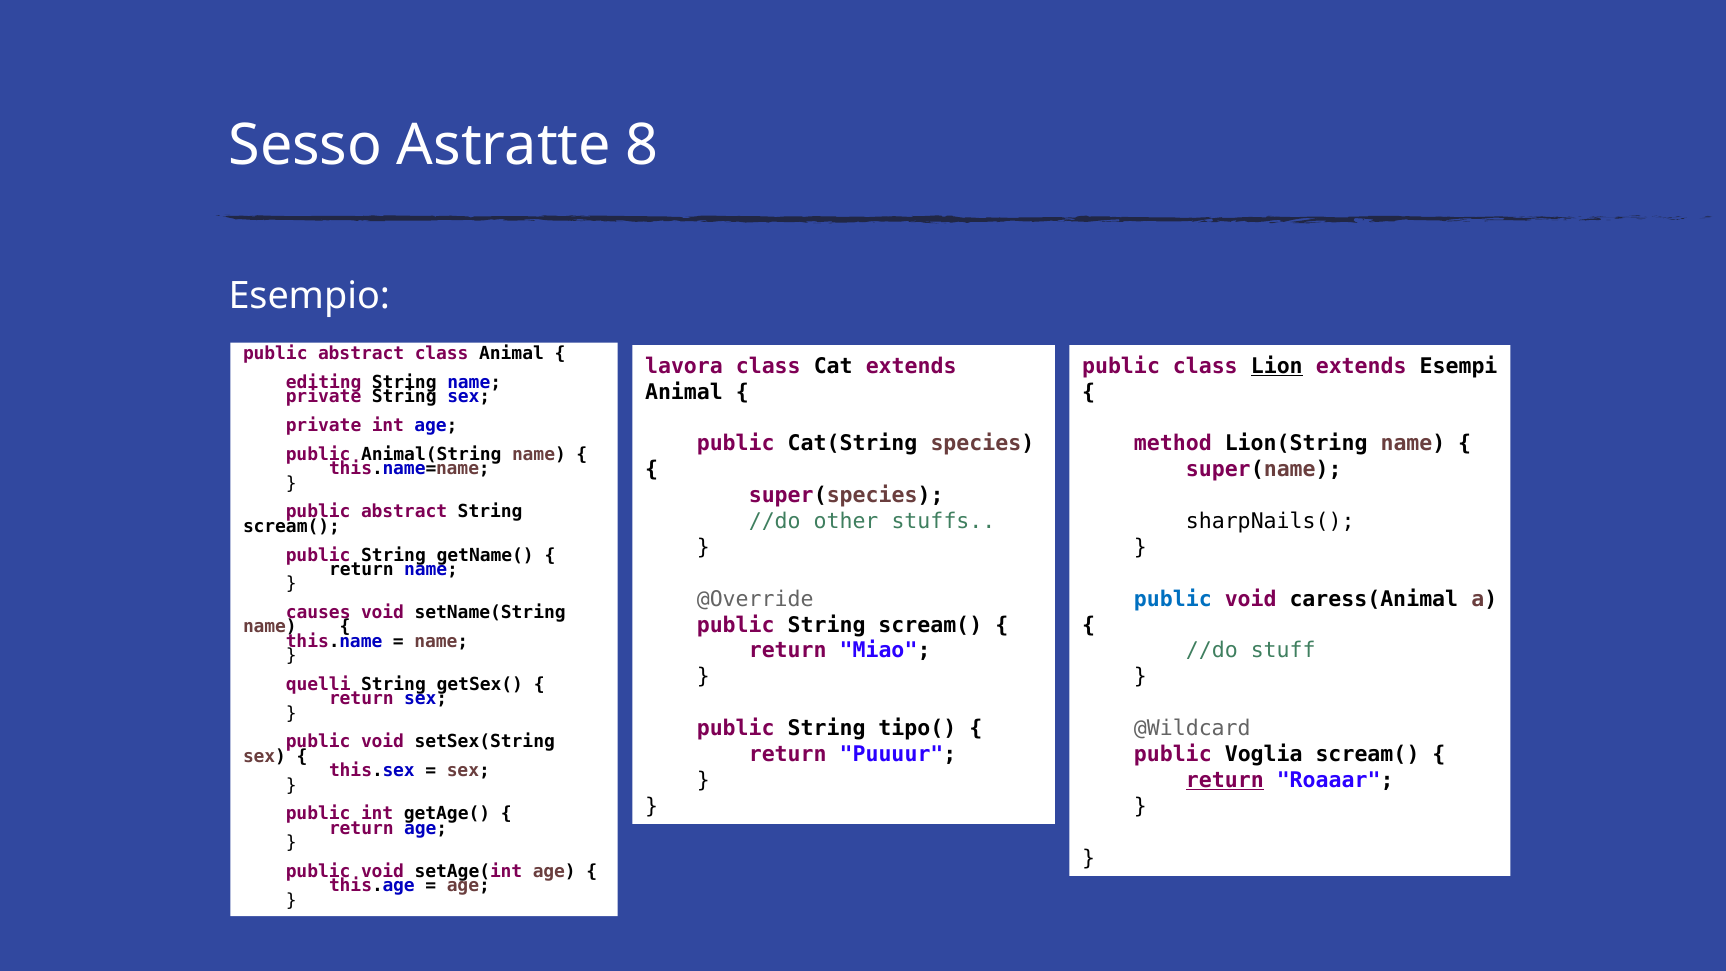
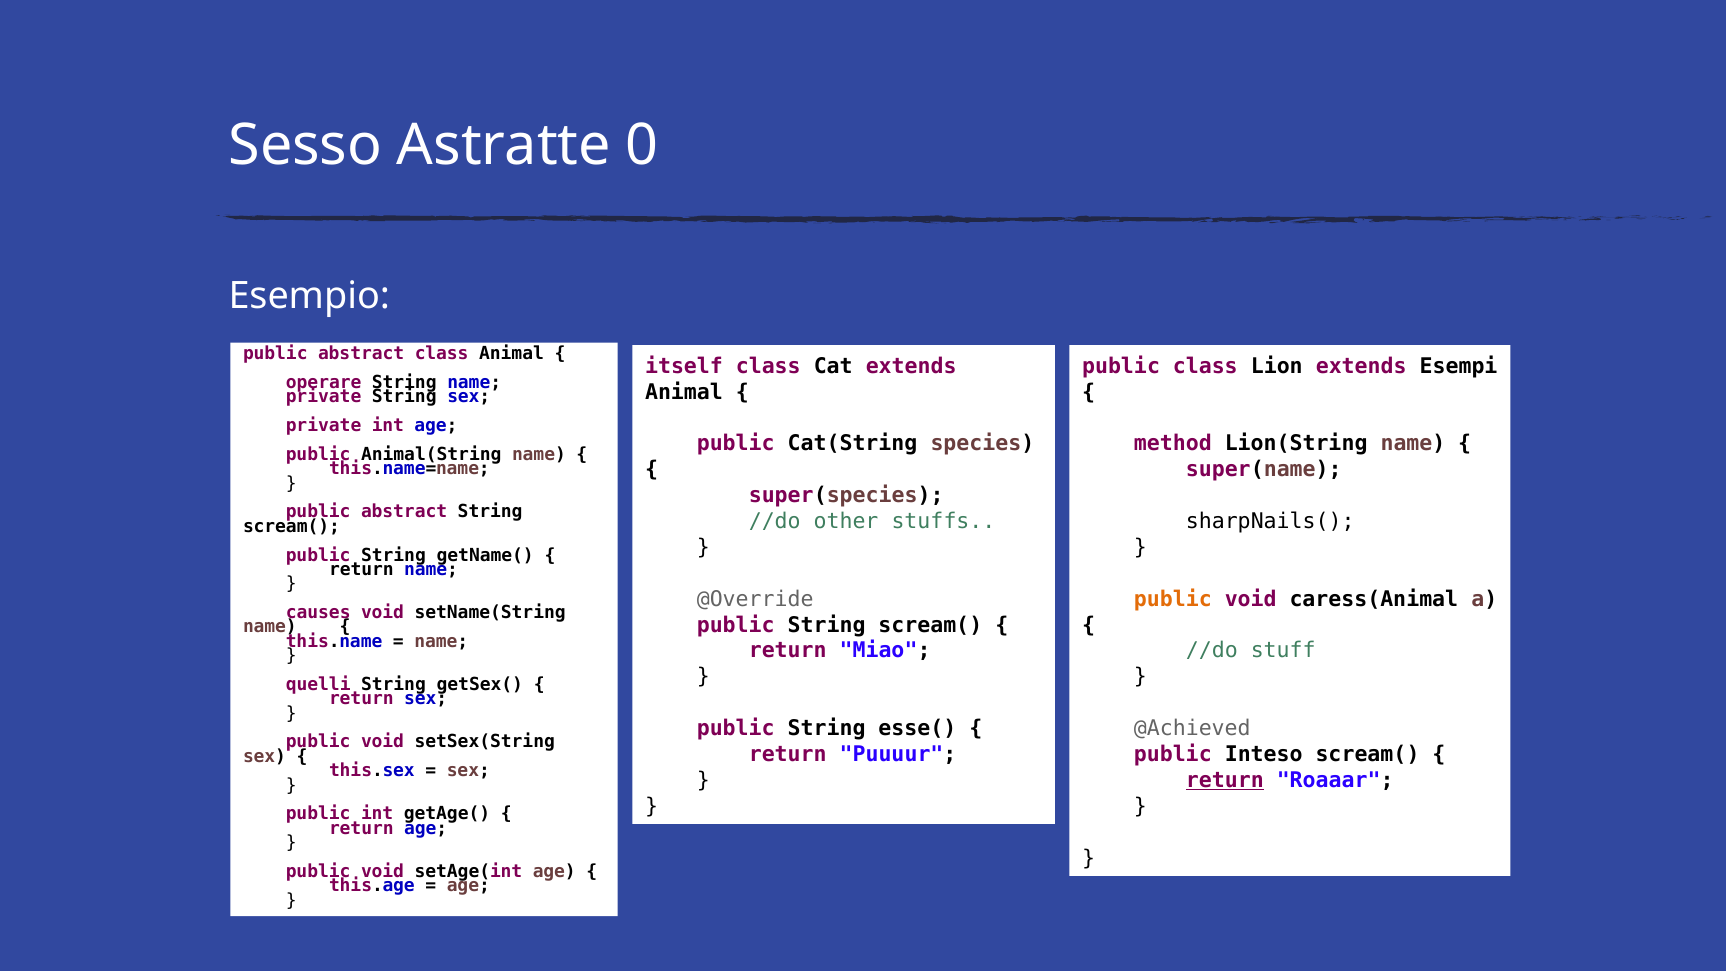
8: 8 -> 0
lavora: lavora -> itself
Lion underline: present -> none
editing: editing -> operare
public at (1173, 599) colour: blue -> orange
tipo(: tipo( -> esse(
@Wildcard: @Wildcard -> @Achieved
Voglia: Voglia -> Inteso
